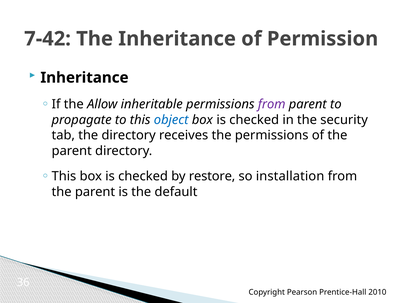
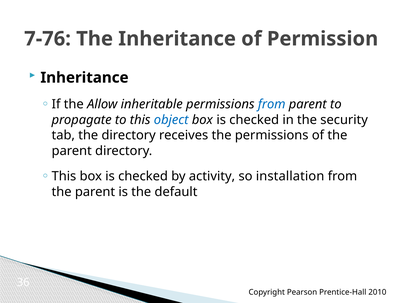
7-42: 7-42 -> 7-76
from at (272, 104) colour: purple -> blue
restore: restore -> activity
